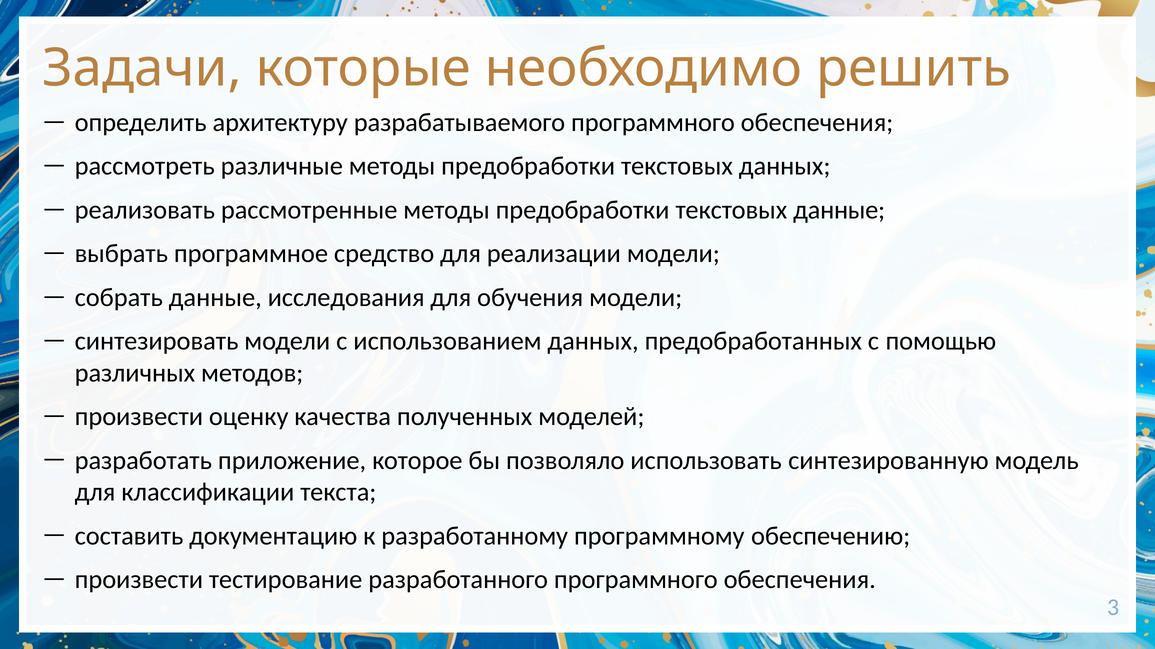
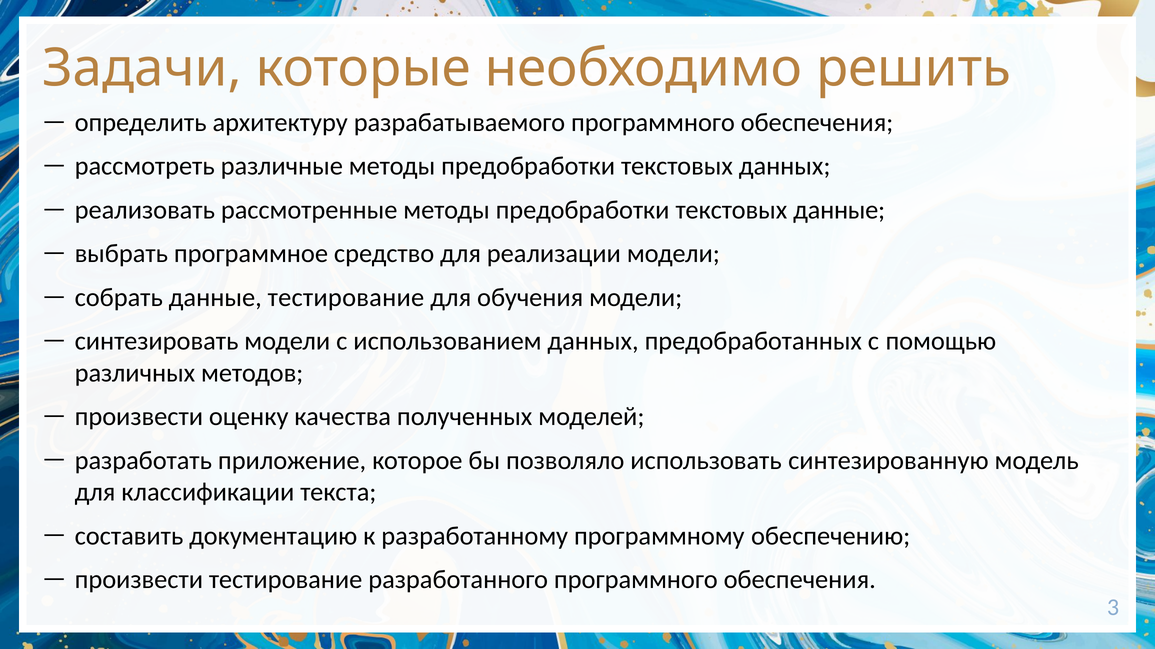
данные исследования: исследования -> тестирование
